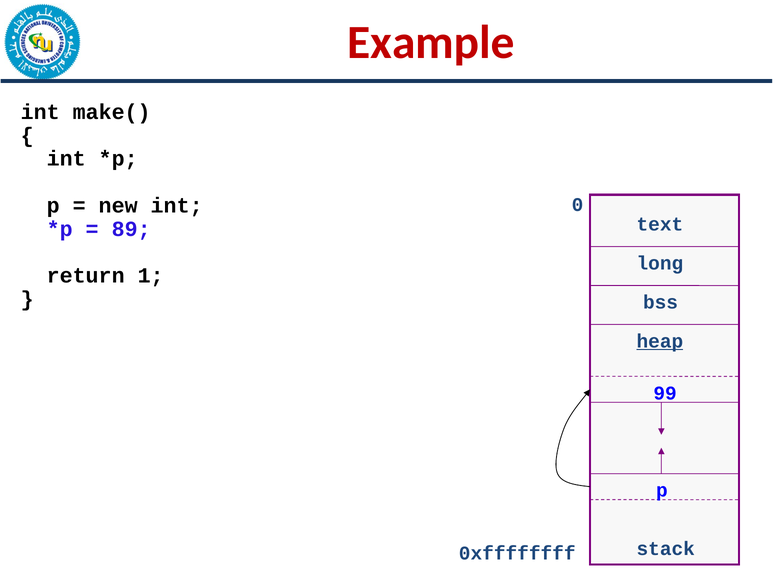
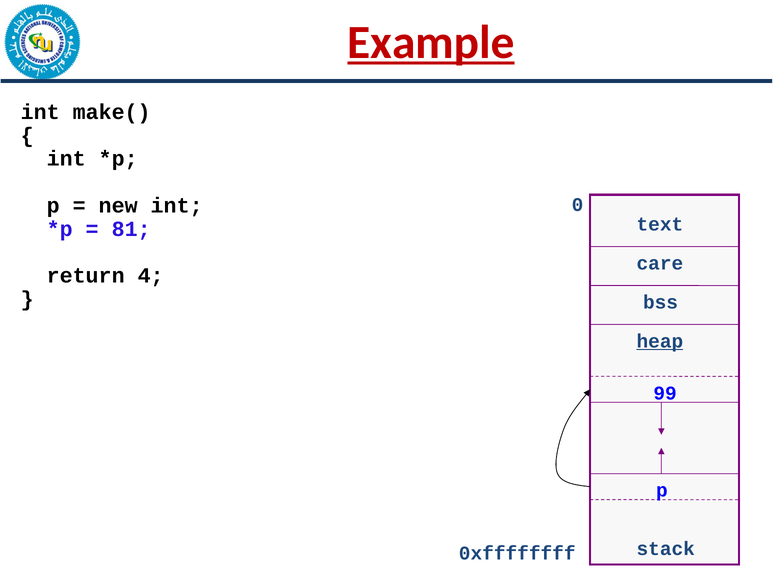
Example underline: none -> present
89: 89 -> 81
long: long -> care
1: 1 -> 4
